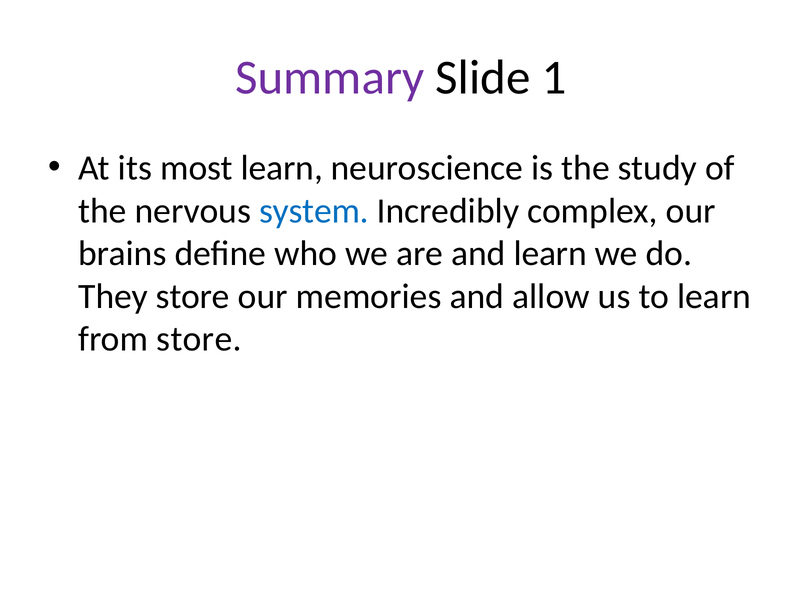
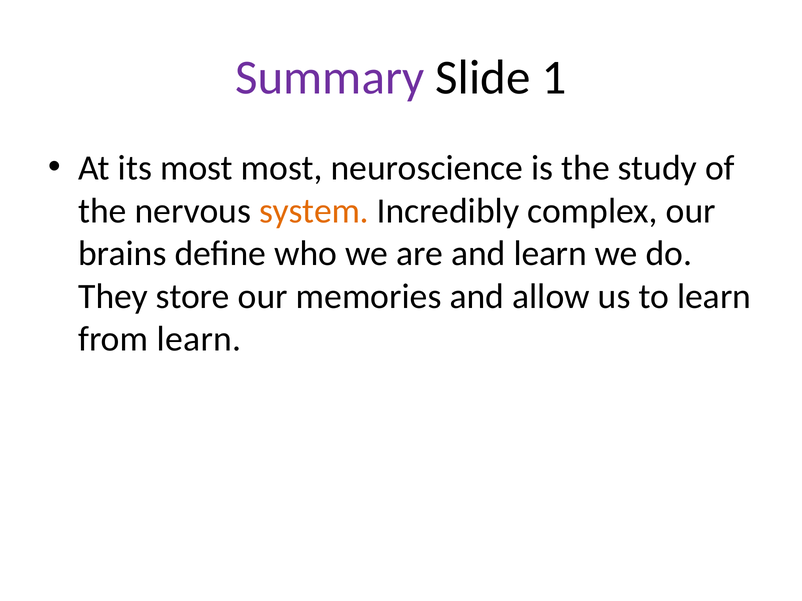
most learn: learn -> most
system colour: blue -> orange
from store: store -> learn
